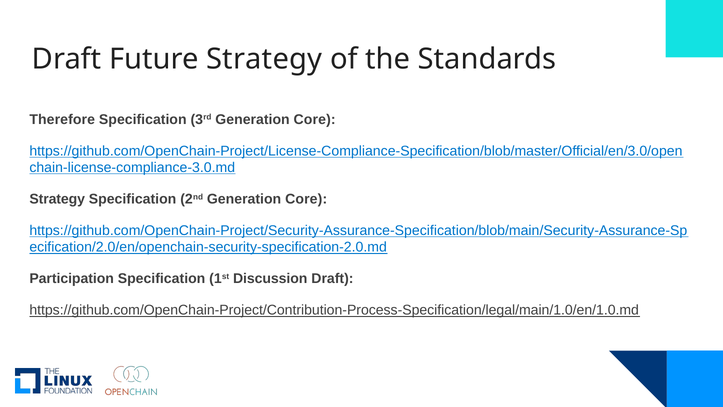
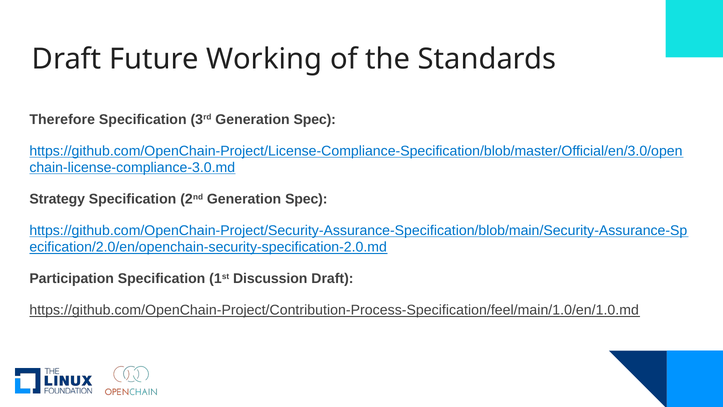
Future Strategy: Strategy -> Working
3rd Generation Core: Core -> Spec
2nd Generation Core: Core -> Spec
https://github.com/OpenChain-Project/Contribution-Process-Specification/legal/main/1.0/en/1.0.md: https://github.com/OpenChain-Project/Contribution-Process-Specification/legal/main/1.0/en/1.0.md -> https://github.com/OpenChain-Project/Contribution-Process-Specification/feel/main/1.0/en/1.0.md
